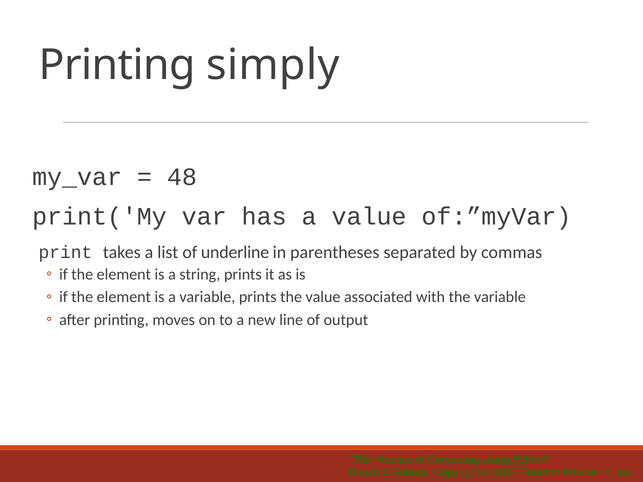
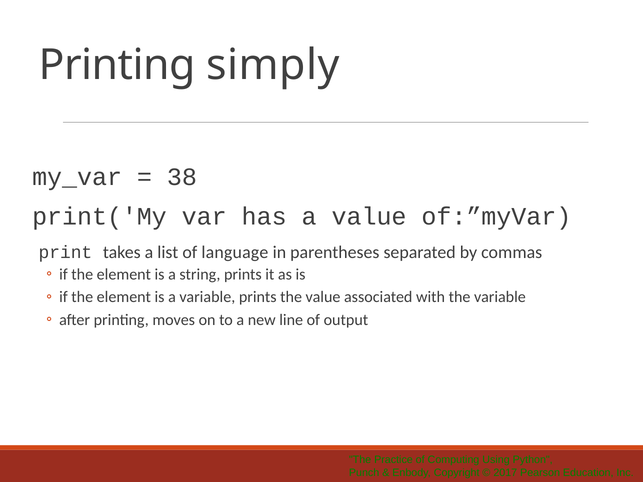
48: 48 -> 38
underline: underline -> language
